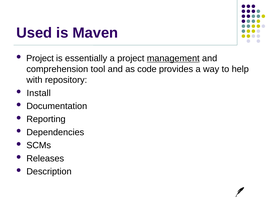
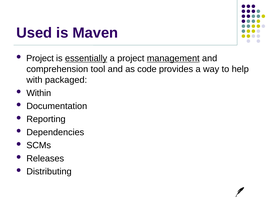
essentially underline: none -> present
repository: repository -> packaged
Install: Install -> Within
Description: Description -> Distributing
